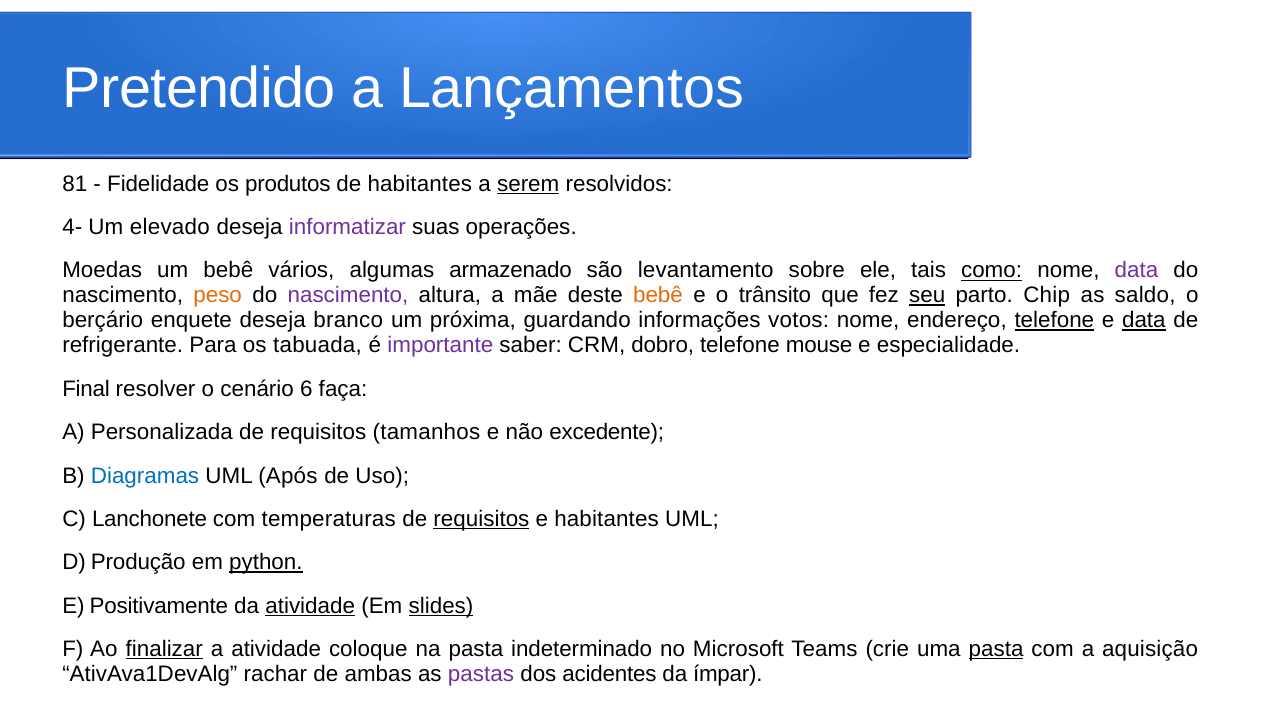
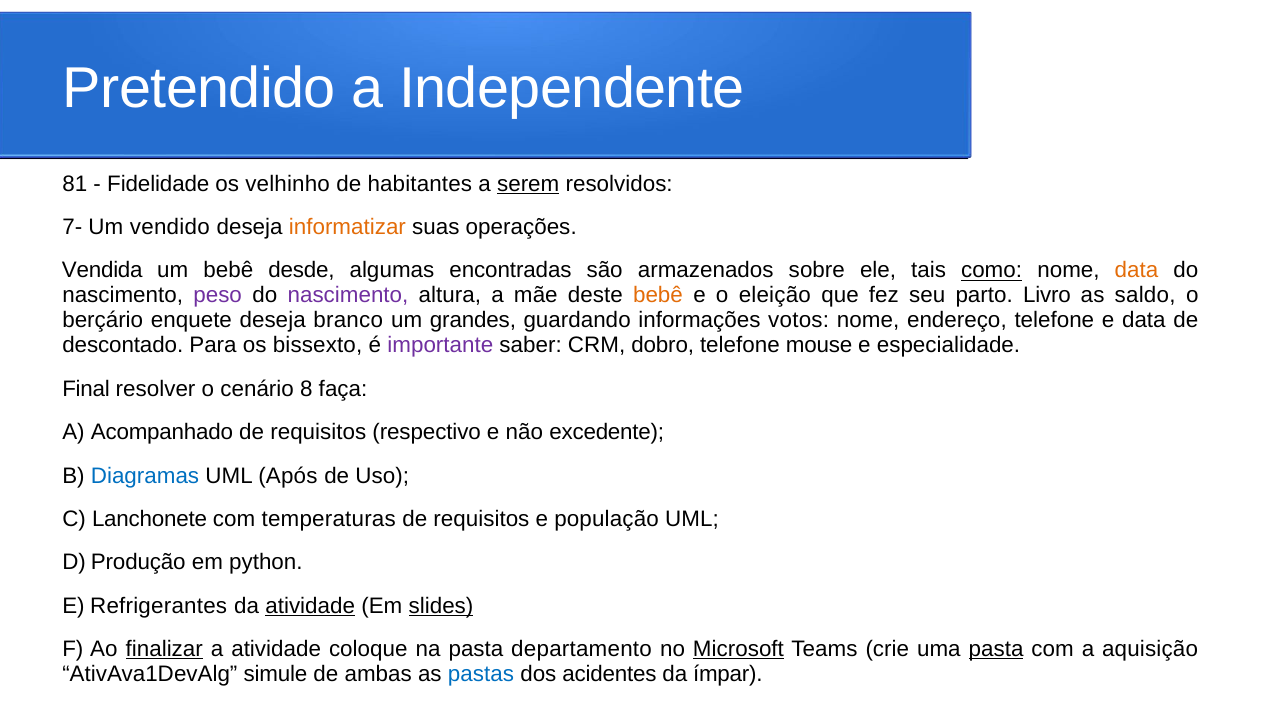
Lançamentos: Lançamentos -> Independente
produtos: produtos -> velhinho
4-: 4- -> 7-
elevado: elevado -> vendido
informatizar colour: purple -> orange
Moedas: Moedas -> Vendida
vários: vários -> desde
armazenado: armazenado -> encontradas
levantamento: levantamento -> armazenados
data at (1136, 271) colour: purple -> orange
peso colour: orange -> purple
trânsito: trânsito -> eleição
seu underline: present -> none
Chip: Chip -> Livro
próxima: próxima -> grandes
telefone at (1054, 320) underline: present -> none
data at (1144, 320) underline: present -> none
refrigerante: refrigerante -> descontado
tabuada: tabuada -> bissexto
6: 6 -> 8
Personalizada: Personalizada -> Acompanhado
tamanhos: tamanhos -> respectivo
requisitos at (481, 519) underline: present -> none
e habitantes: habitantes -> população
python underline: present -> none
Positivamente: Positivamente -> Refrigerantes
indeterminado: indeterminado -> departamento
Microsoft underline: none -> present
rachar: rachar -> simule
pastas colour: purple -> blue
